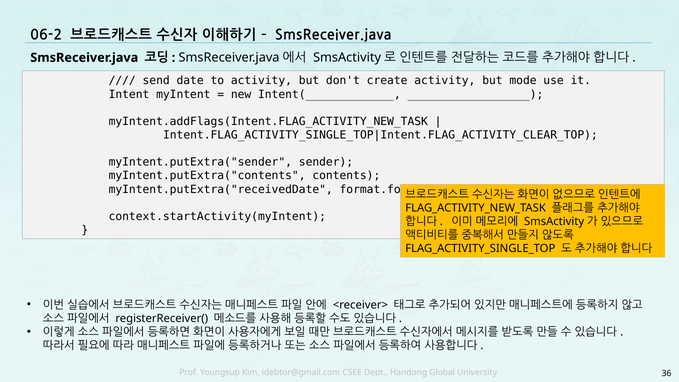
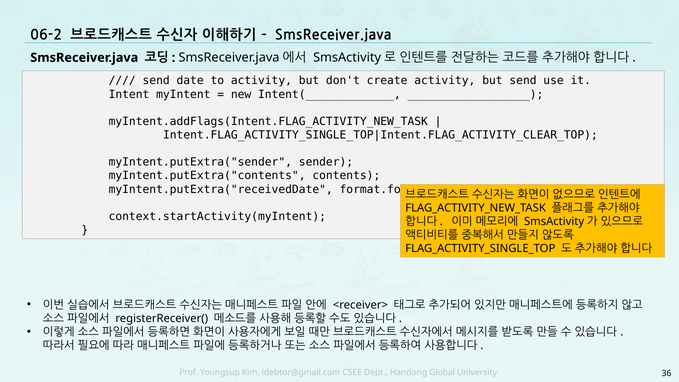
but mode: mode -> send
